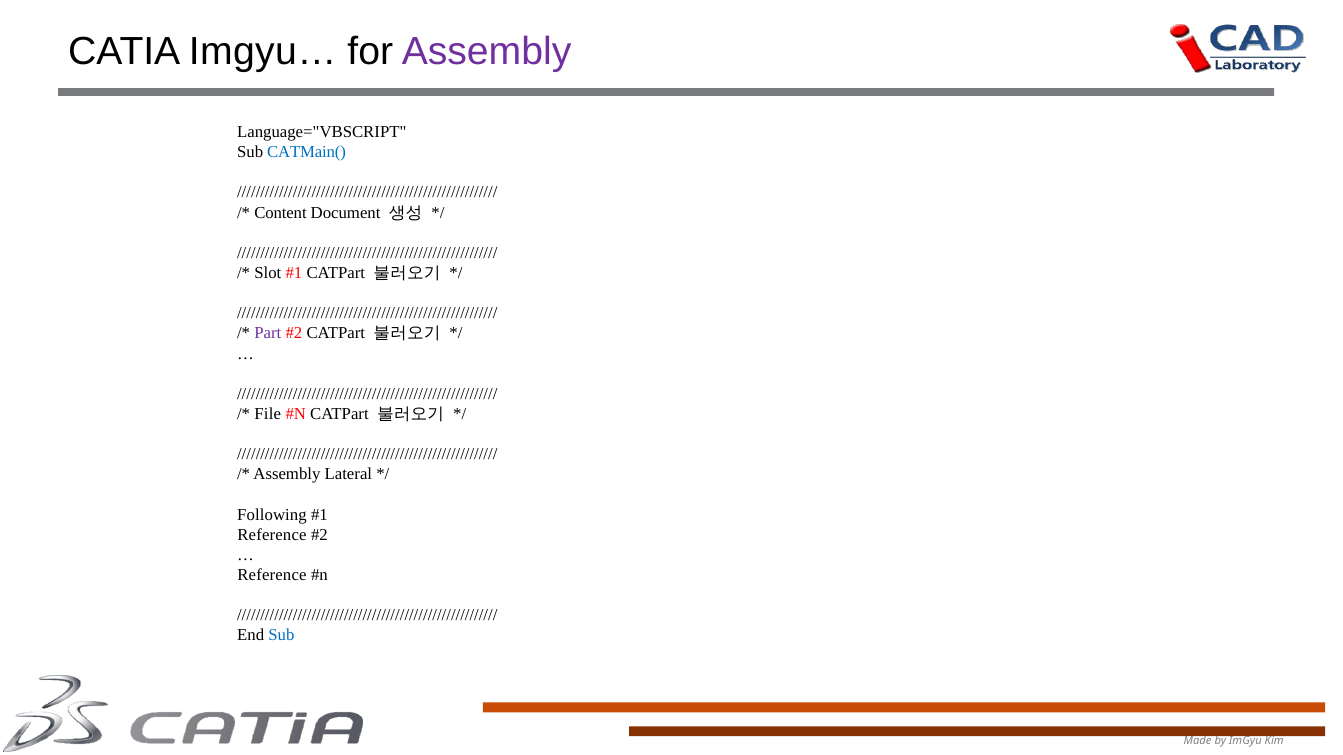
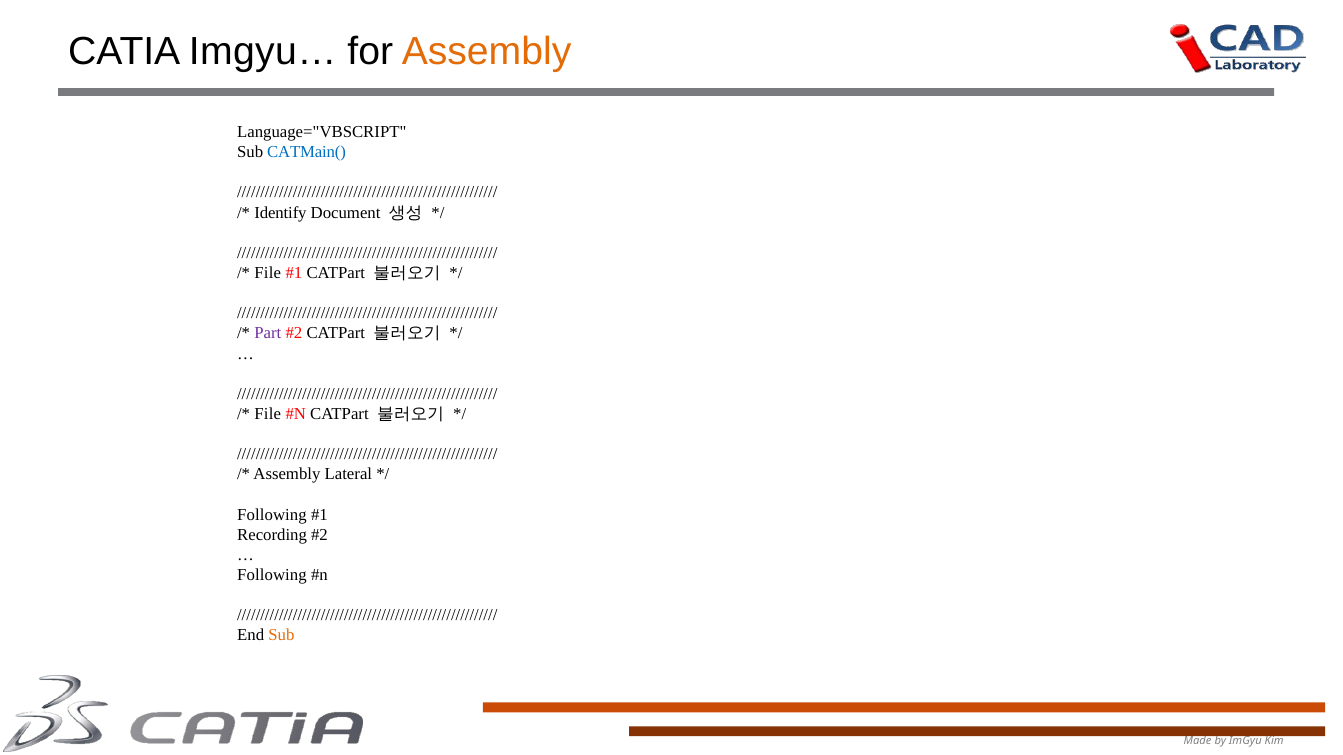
Assembly at (487, 52) colour: purple -> orange
Content: Content -> Identify
Slot at (268, 273): Slot -> File
Reference at (272, 535): Reference -> Recording
Reference at (272, 575): Reference -> Following
Sub at (281, 636) colour: blue -> orange
